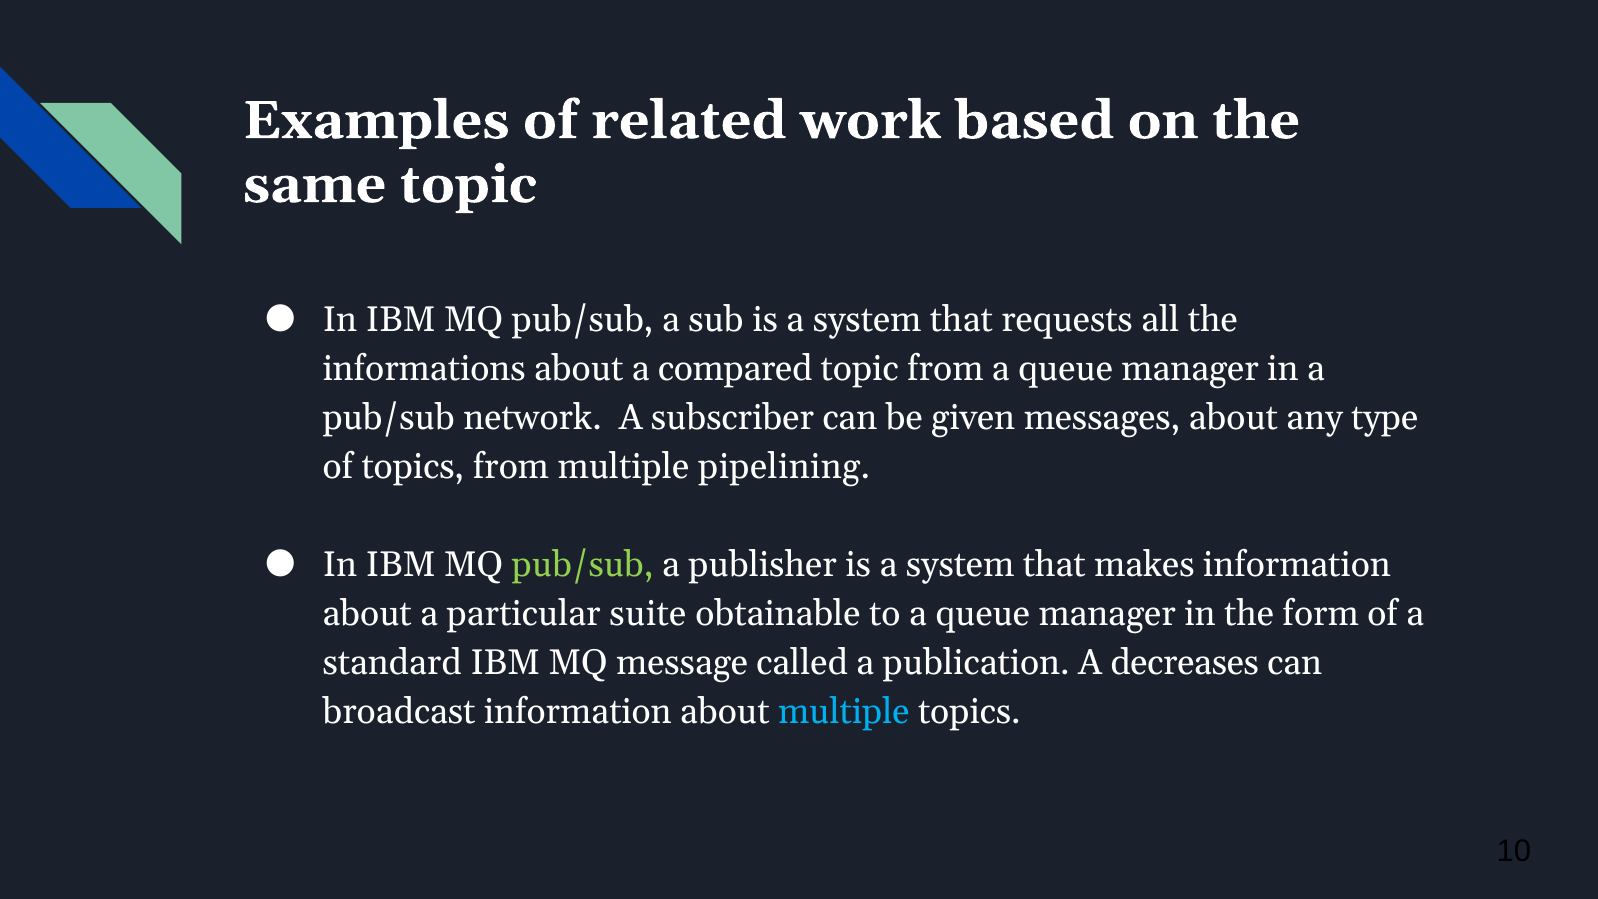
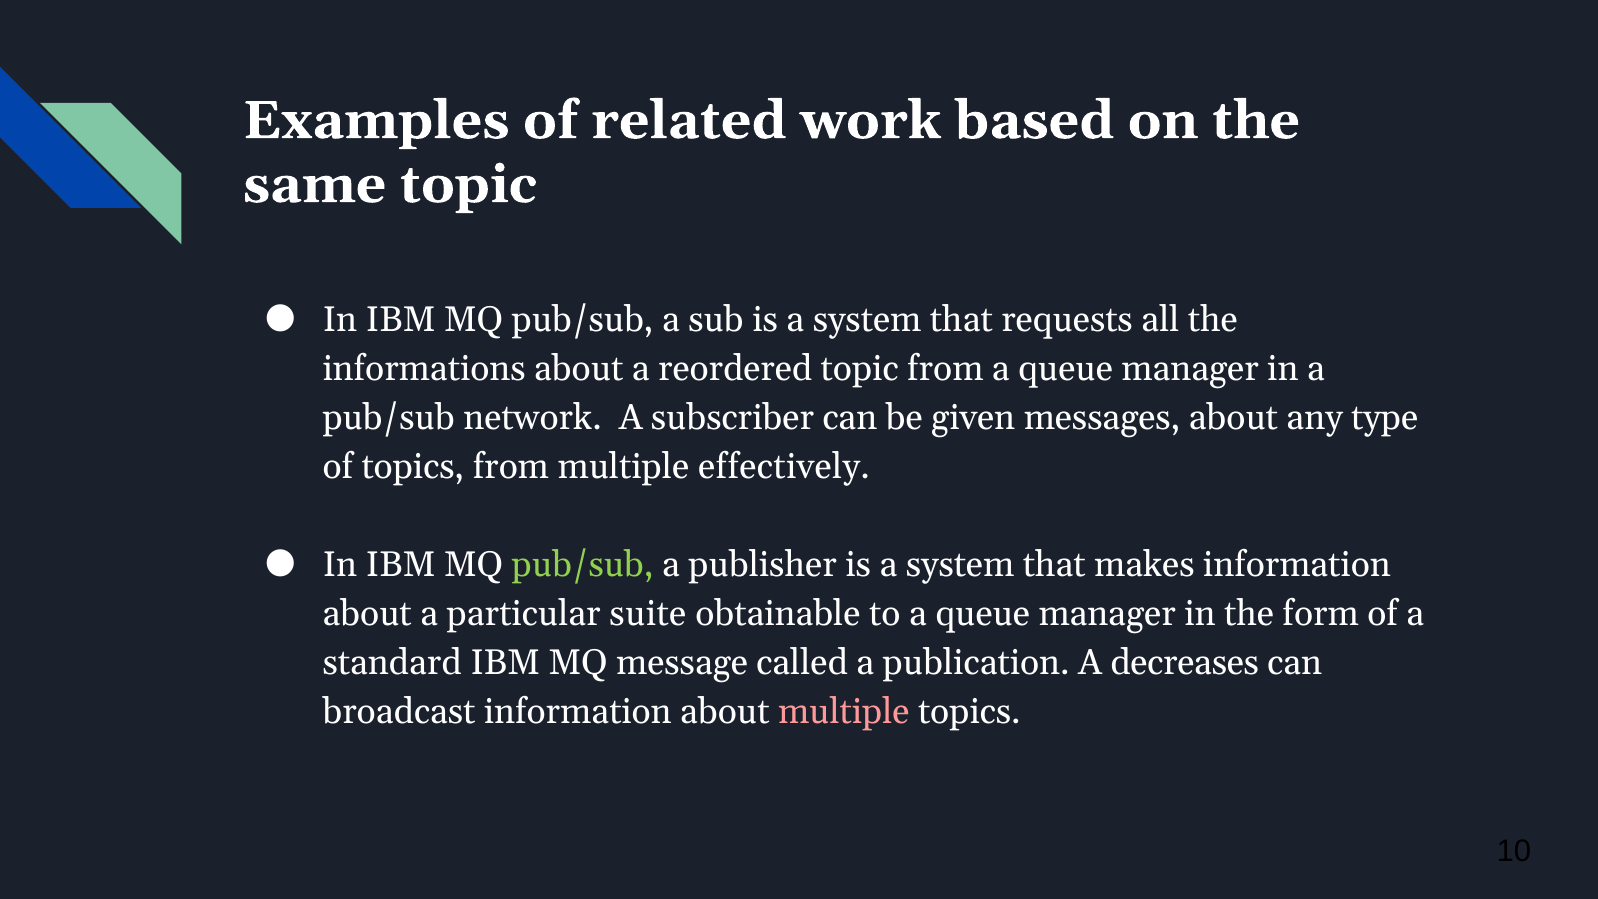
compared: compared -> reordered
pipelining: pipelining -> effectively
multiple at (844, 712) colour: light blue -> pink
